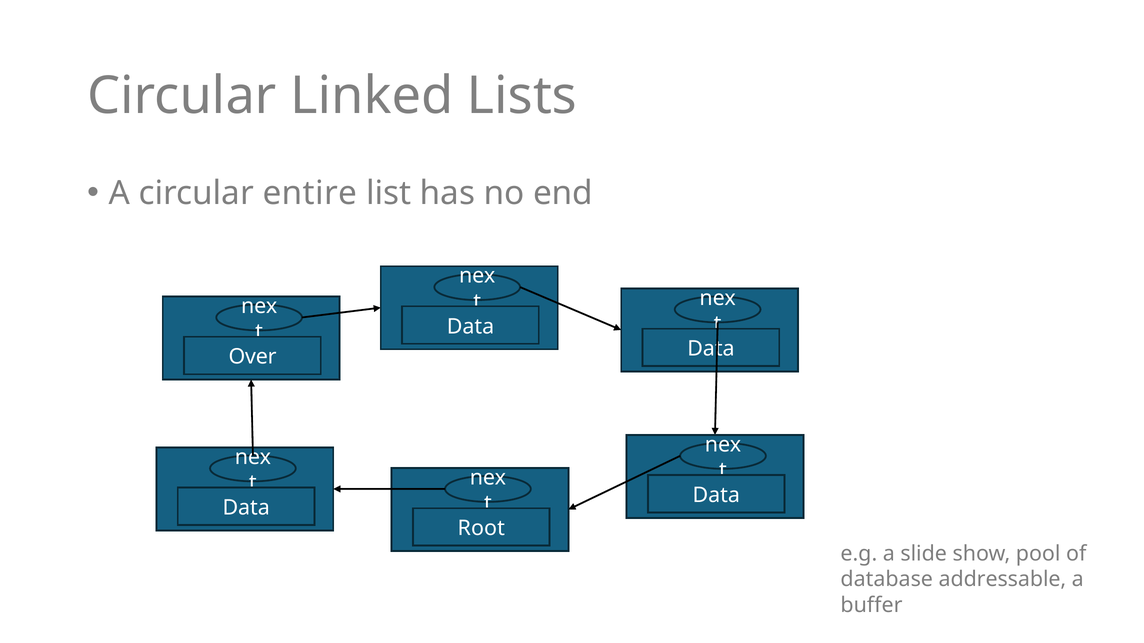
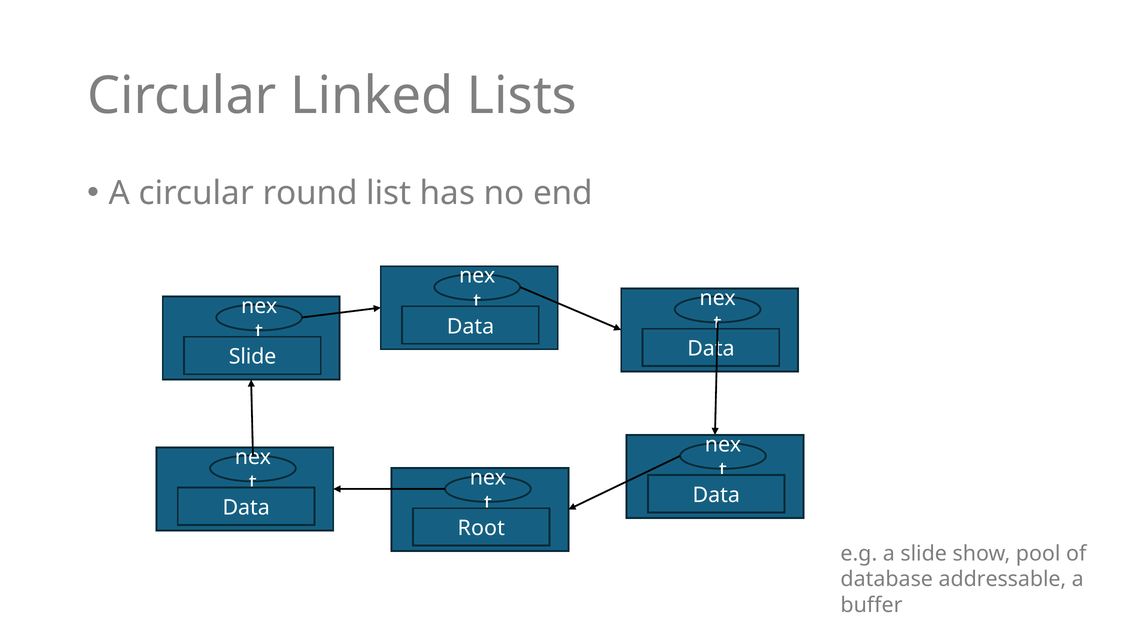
entire: entire -> round
Over at (253, 357): Over -> Slide
